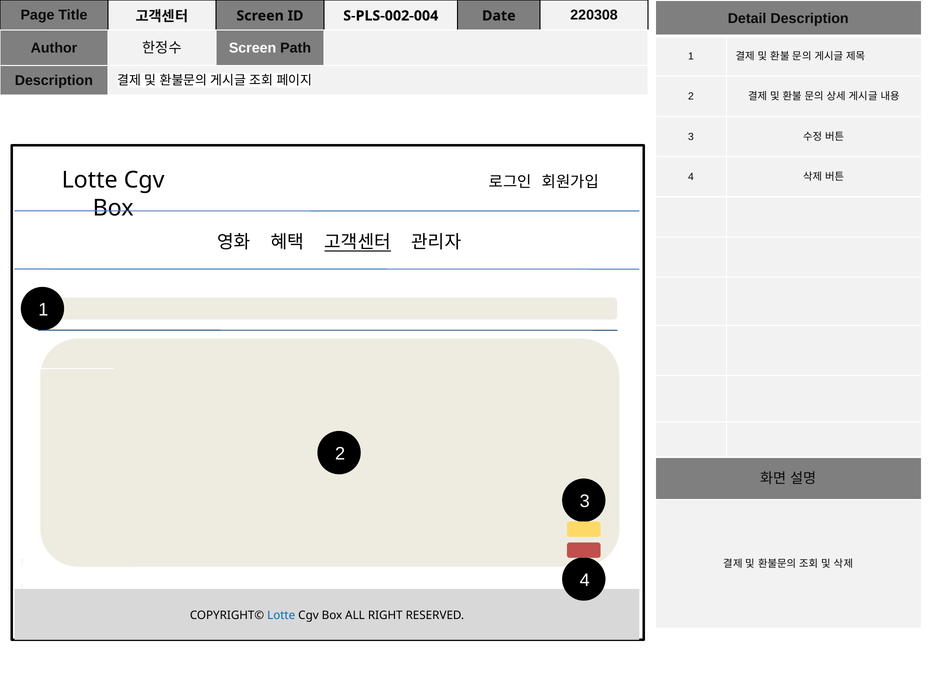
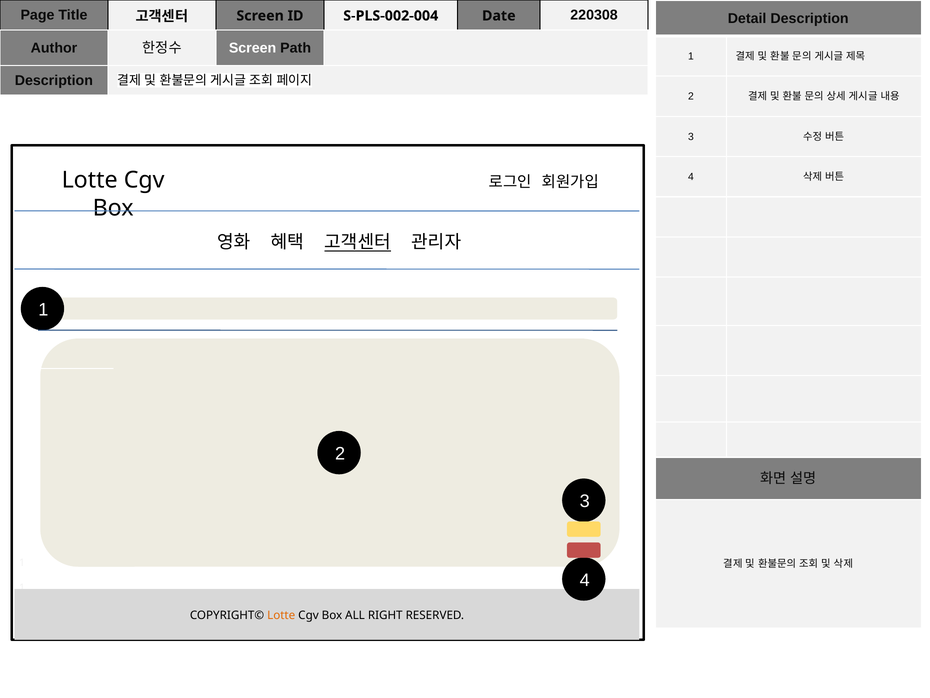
Lotte at (281, 615) colour: blue -> orange
